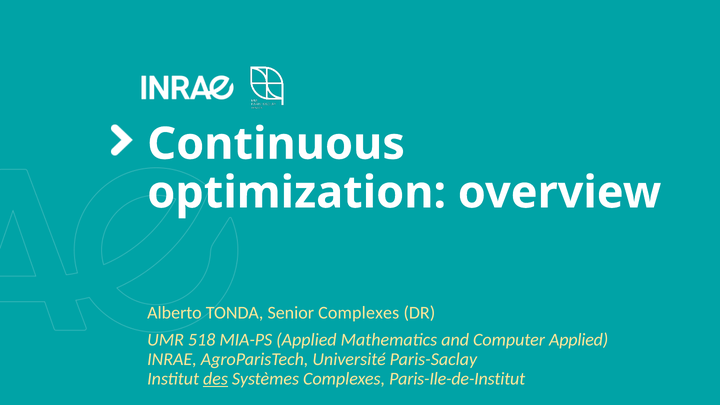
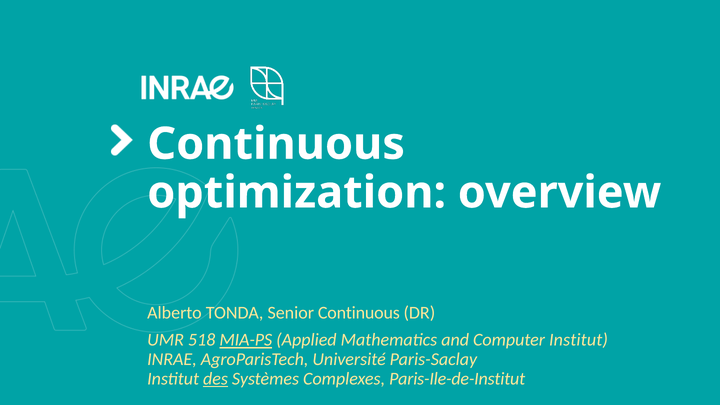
Senior Complexes: Complexes -> Continuous
MIA-PS at (246, 340) underline: none -> present
Computer Applied: Applied -> Institut
